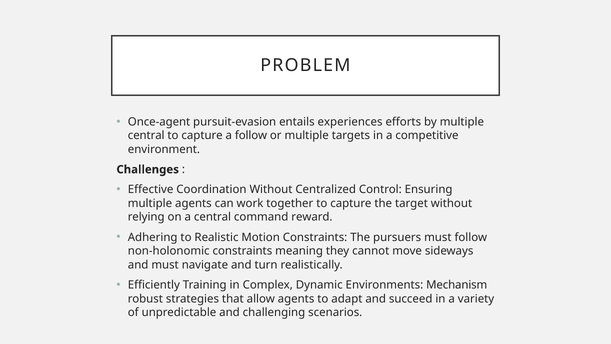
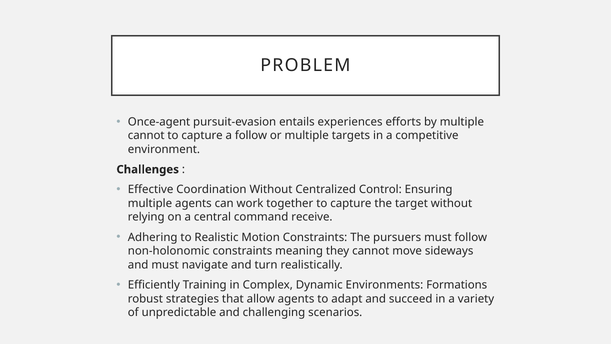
central at (146, 135): central -> cannot
reward: reward -> receive
Mechanism: Mechanism -> Formations
